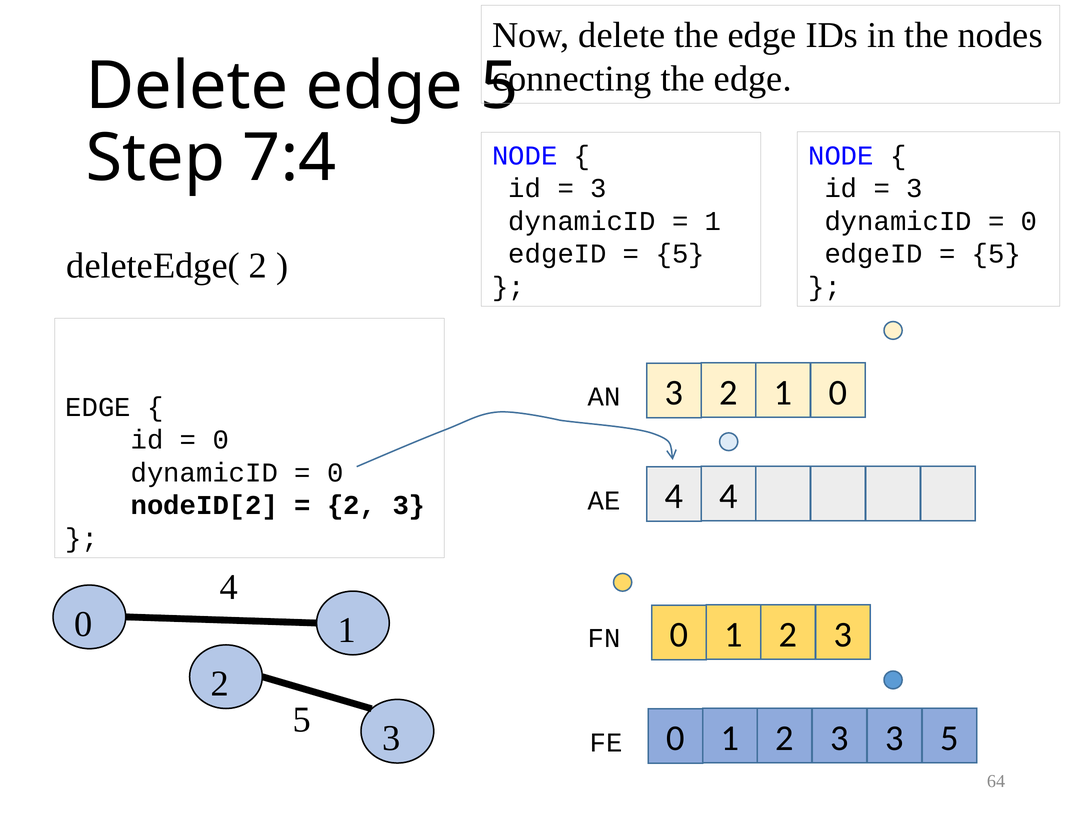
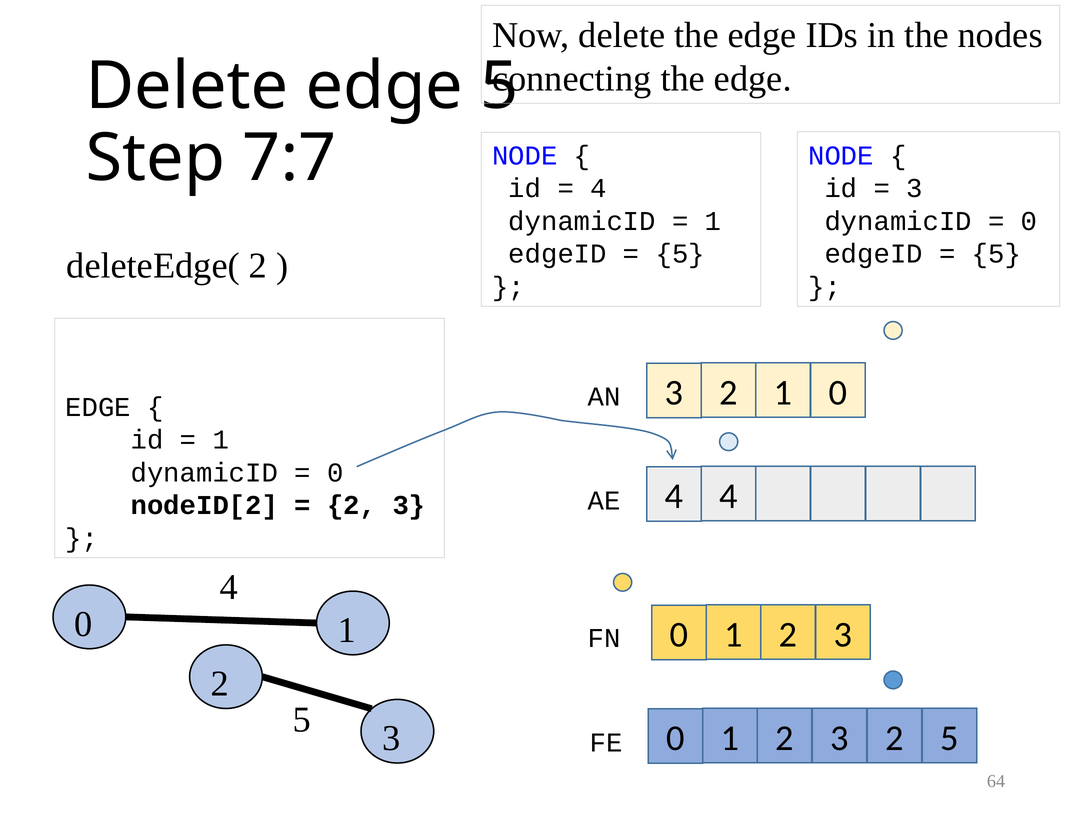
7:4: 7:4 -> 7:7
3 at (598, 188): 3 -> 4
0 at (221, 440): 0 -> 1
2 3 3: 3 -> 2
